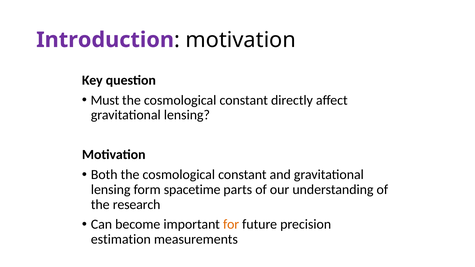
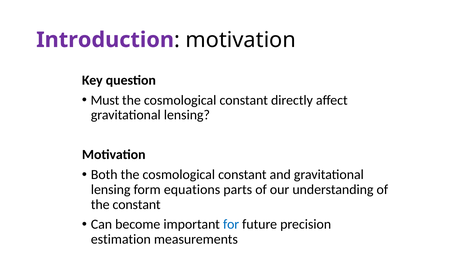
spacetime: spacetime -> equations
the research: research -> constant
for colour: orange -> blue
